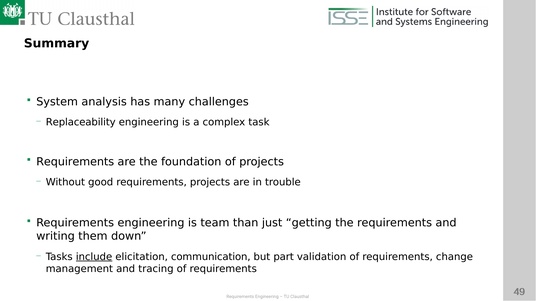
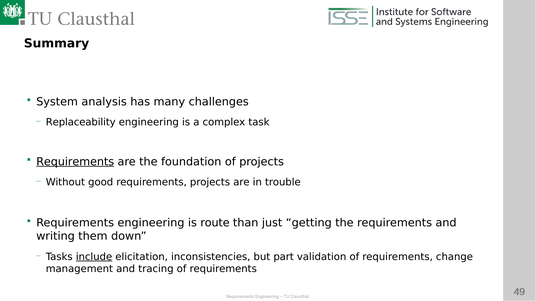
Requirements at (75, 162) underline: none -> present
team: team -> route
communication: communication -> inconsistencies
